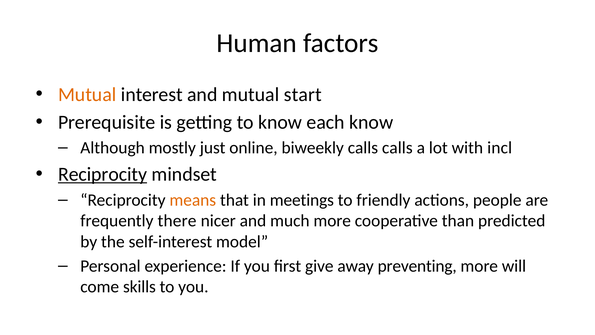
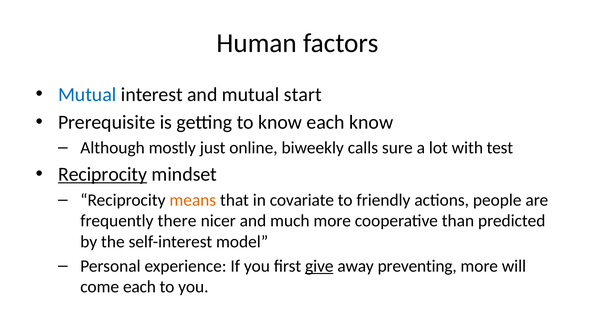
Mutual at (87, 94) colour: orange -> blue
calls calls: calls -> sure
incl: incl -> test
meetings: meetings -> covariate
give underline: none -> present
come skills: skills -> each
